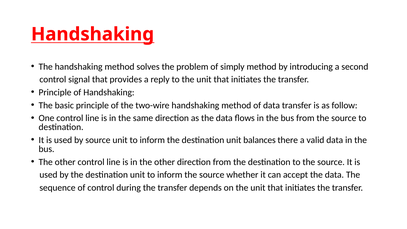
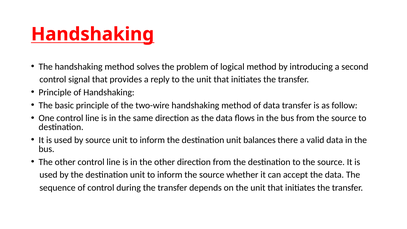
simply: simply -> logical
